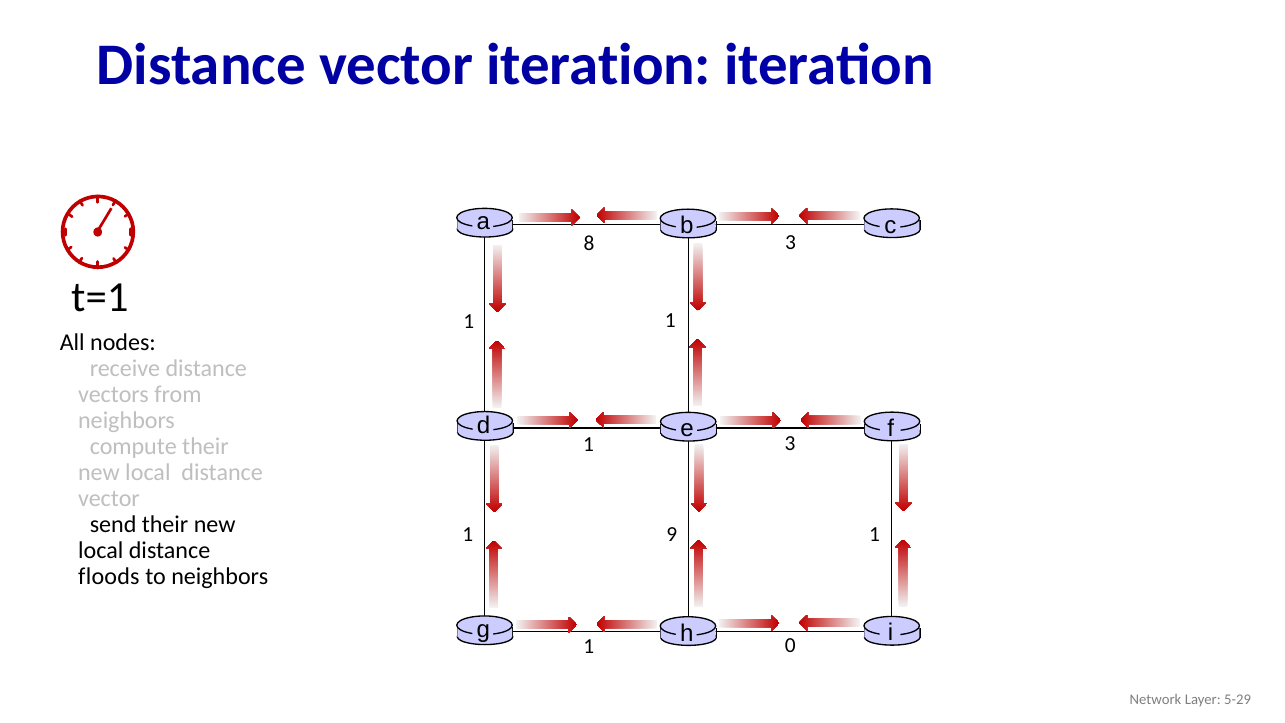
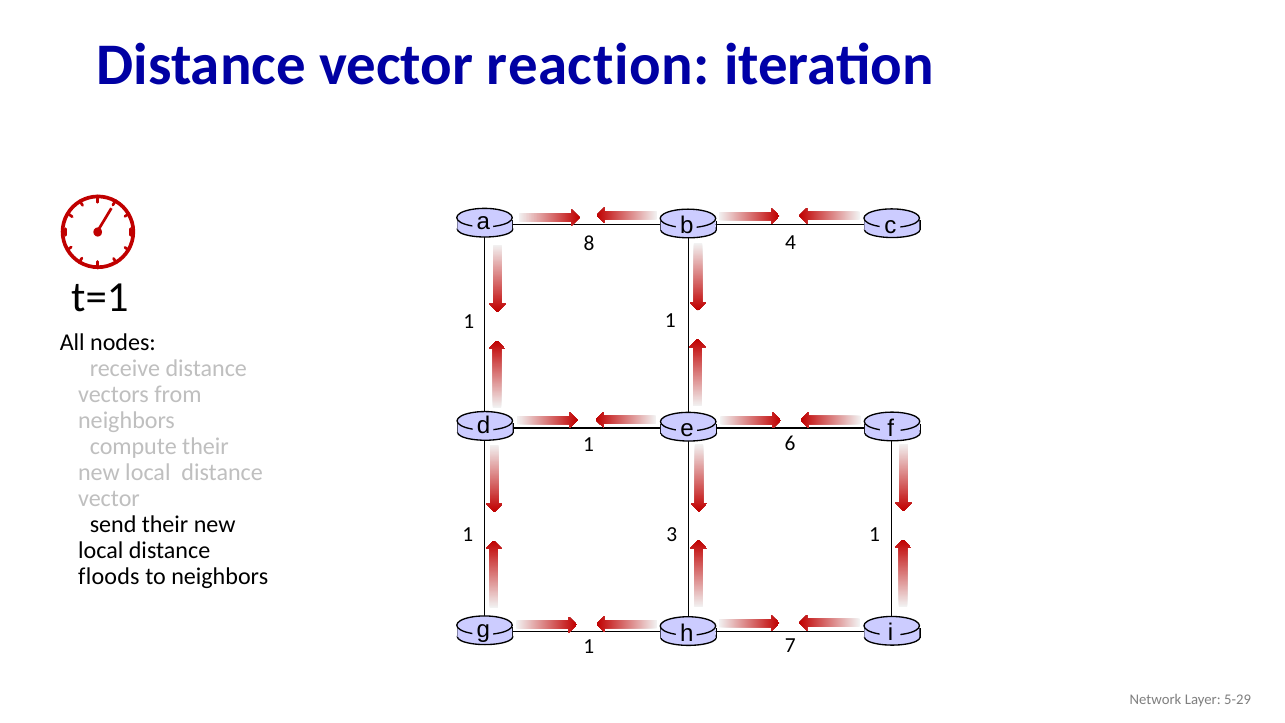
vector iteration: iteration -> reaction
8 3: 3 -> 4
1 3: 3 -> 6
9: 9 -> 3
0: 0 -> 7
